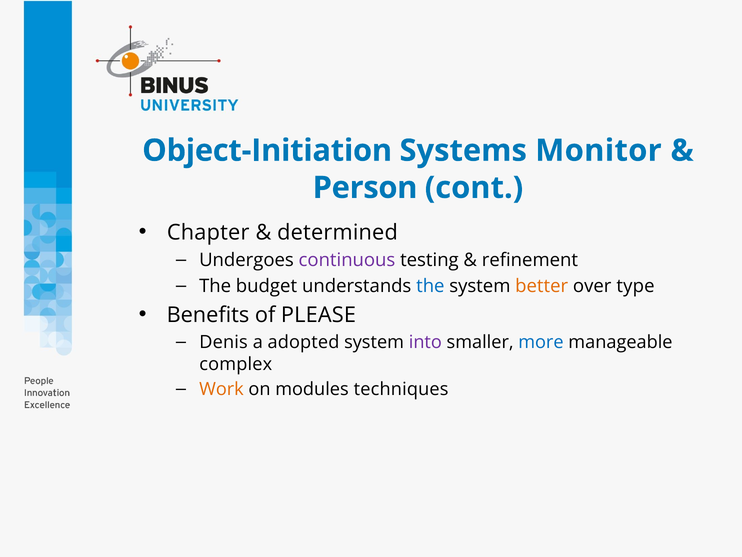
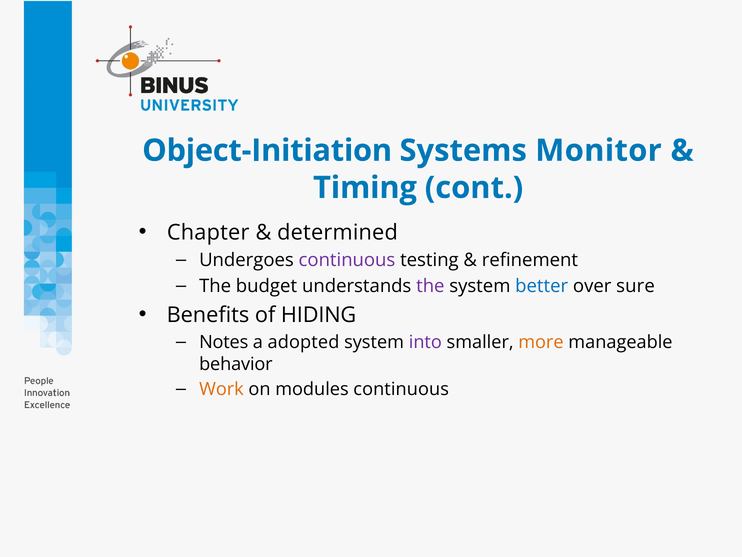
Person: Person -> Timing
the at (430, 286) colour: blue -> purple
better colour: orange -> blue
type: type -> sure
PLEASE: PLEASE -> HIDING
Denis: Denis -> Notes
more colour: blue -> orange
complex: complex -> behavior
modules techniques: techniques -> continuous
